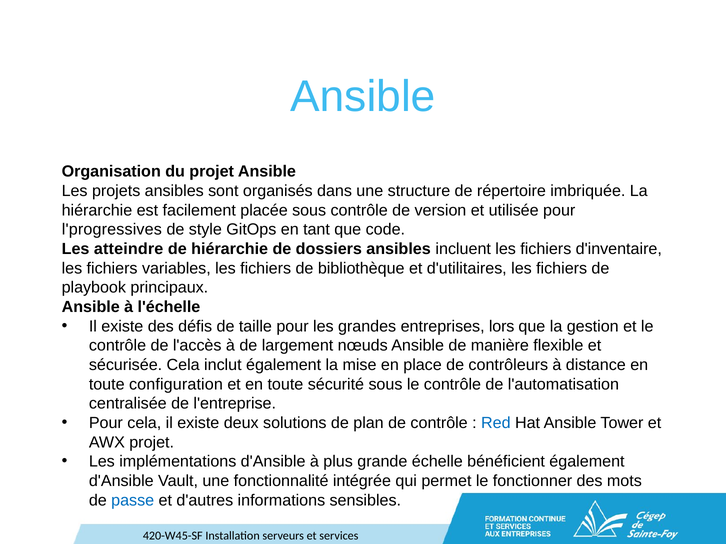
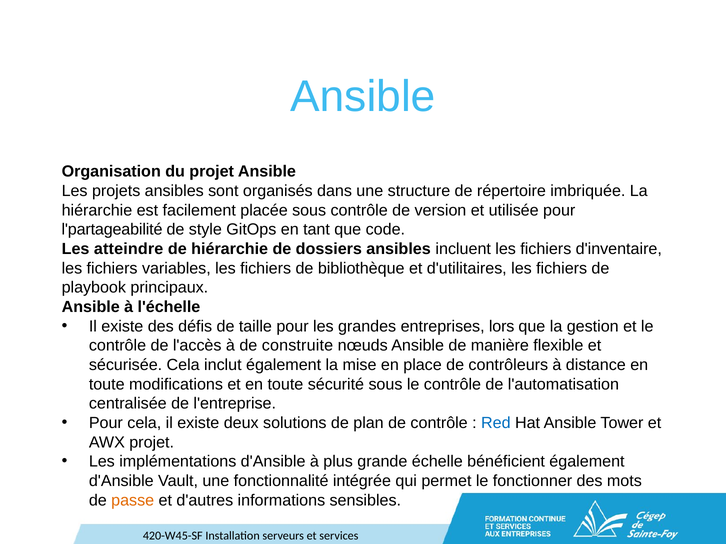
l'progressives: l'progressives -> l'partageabilité
largement: largement -> construite
configuration: configuration -> modifications
passe colour: blue -> orange
